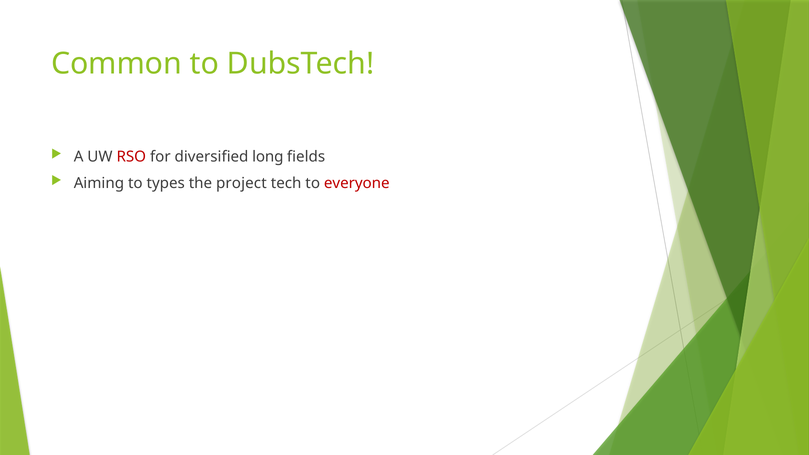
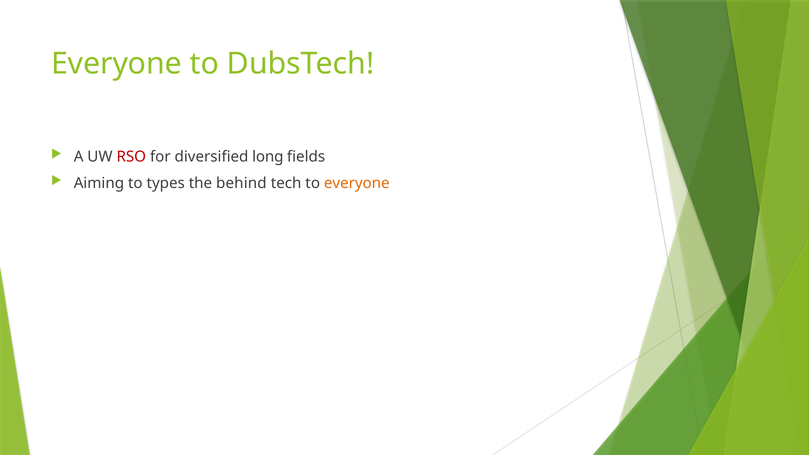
Common at (116, 64): Common -> Everyone
project: project -> behind
everyone at (357, 183) colour: red -> orange
